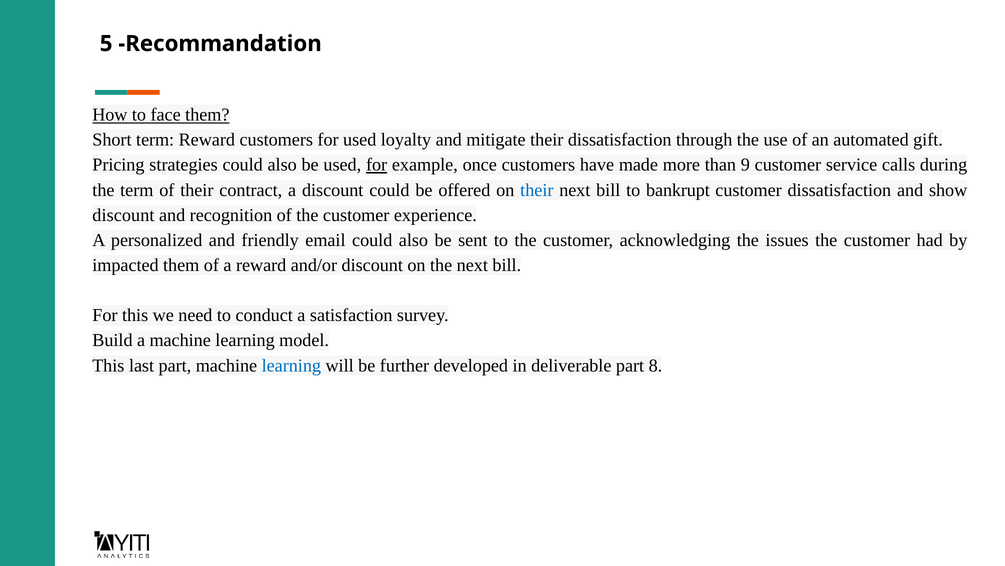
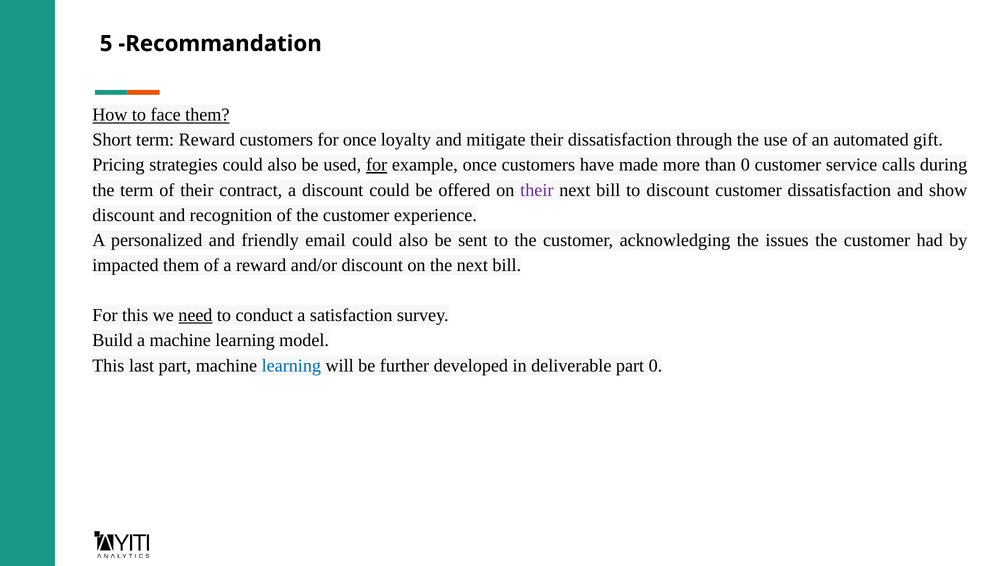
for used: used -> once
than 9: 9 -> 0
their at (537, 190) colour: blue -> purple
to bankrupt: bankrupt -> discount
need underline: none -> present
part 8: 8 -> 0
